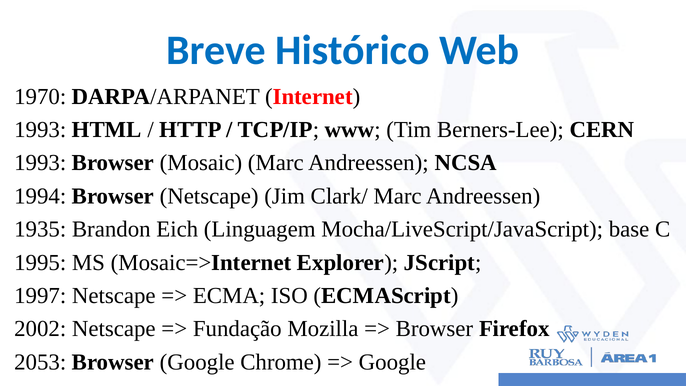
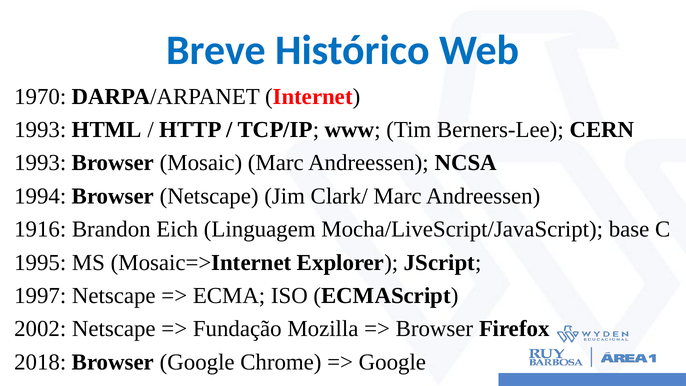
1935: 1935 -> 1916
2053: 2053 -> 2018
